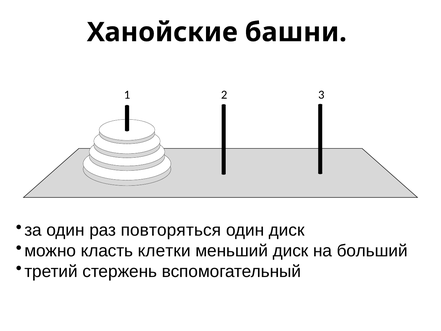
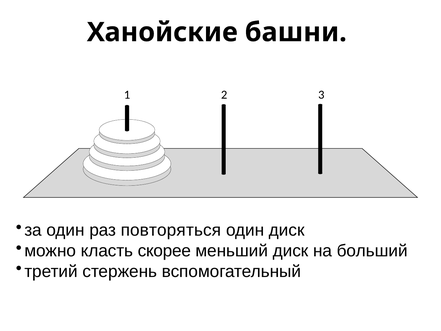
клетки: клетки -> скорее
